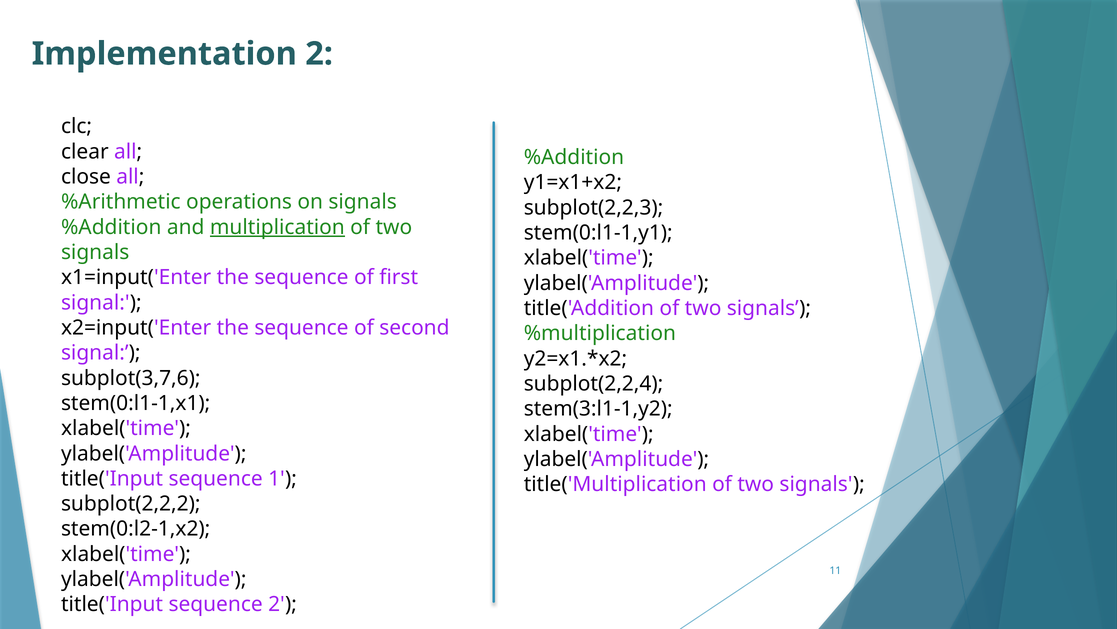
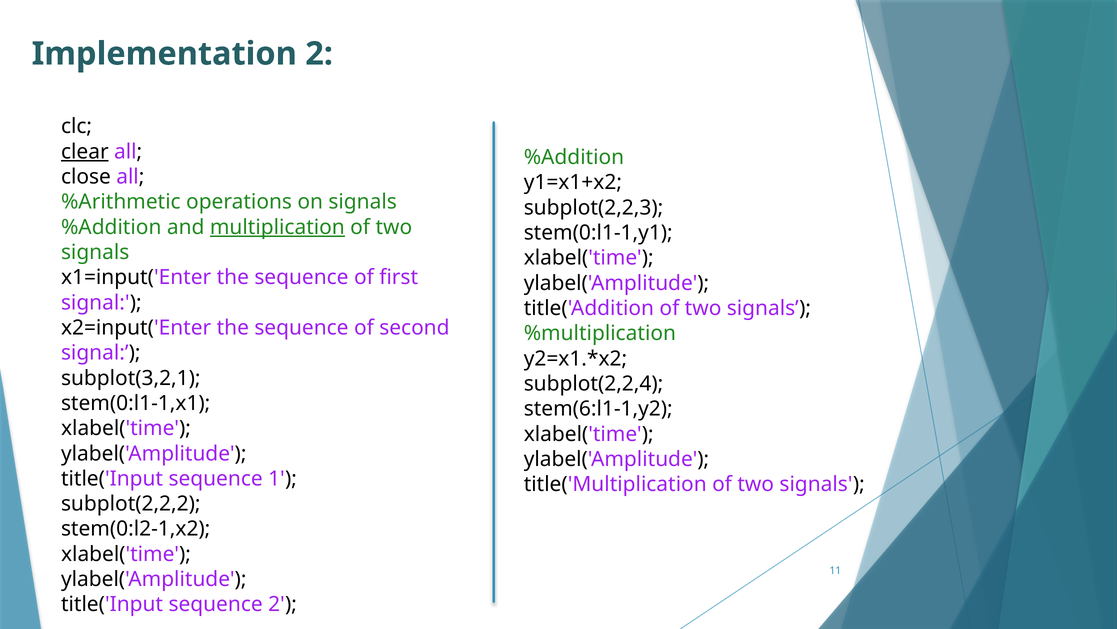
clear underline: none -> present
subplot(3,7,6: subplot(3,7,6 -> subplot(3,2,1
stem(3:l1-1,y2: stem(3:l1-1,y2 -> stem(6:l1-1,y2
